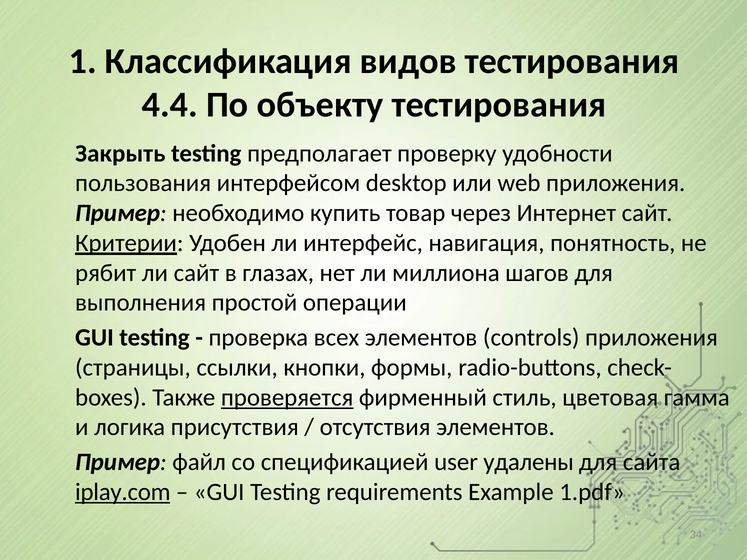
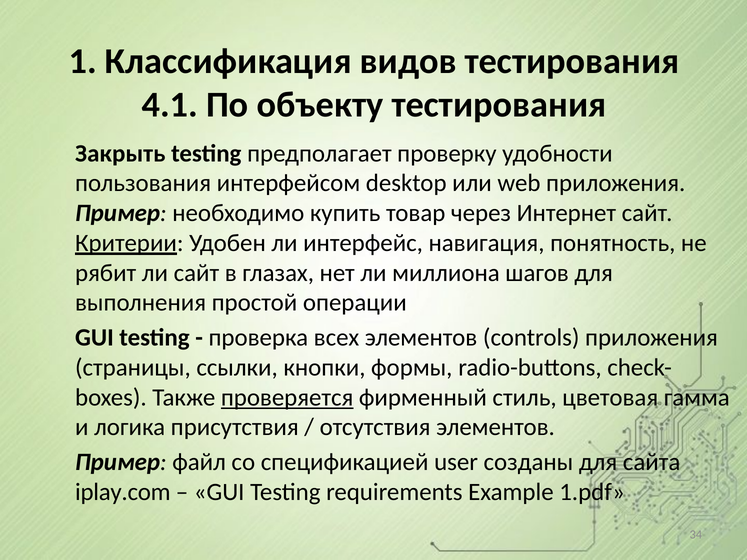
4.4: 4.4 -> 4.1
удалены: удалены -> созданы
iplay.com underline: present -> none
